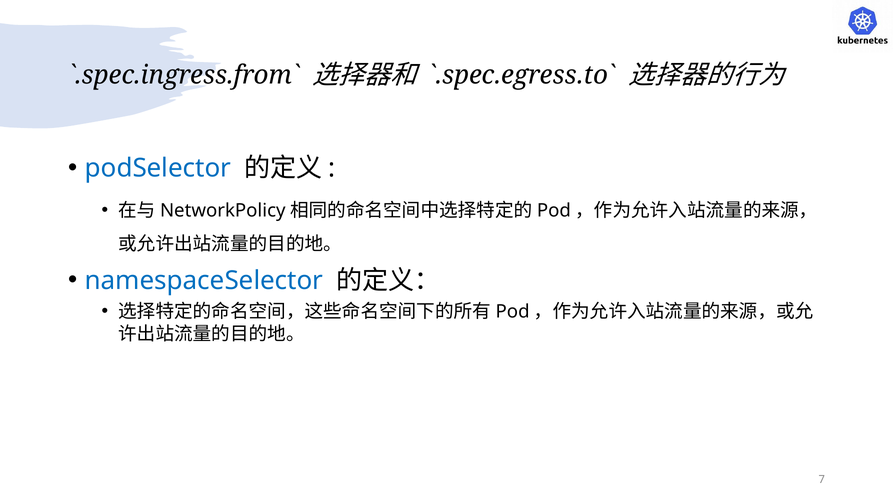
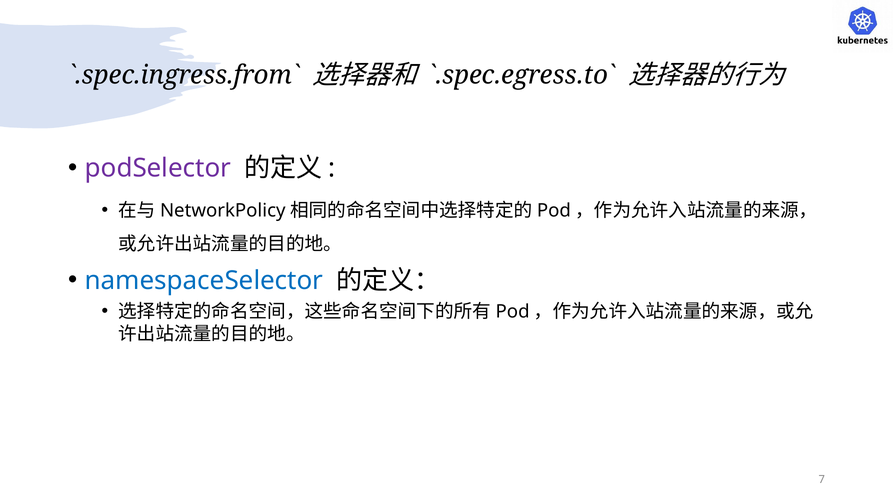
podSelector colour: blue -> purple
